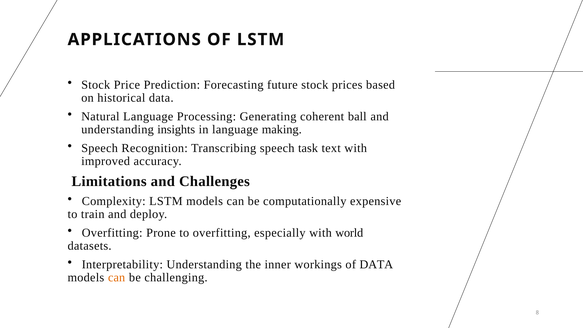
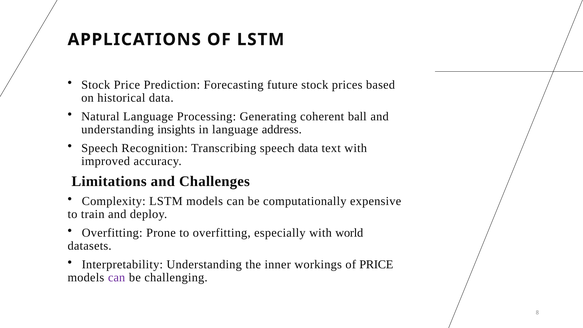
making: making -> address
speech task: task -> data
of DATA: DATA -> PRICE
can at (117, 277) colour: orange -> purple
